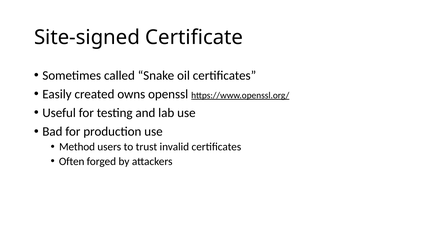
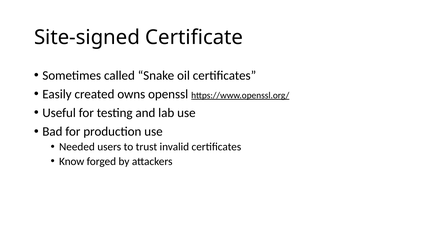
Method: Method -> Needed
Often: Often -> Know
